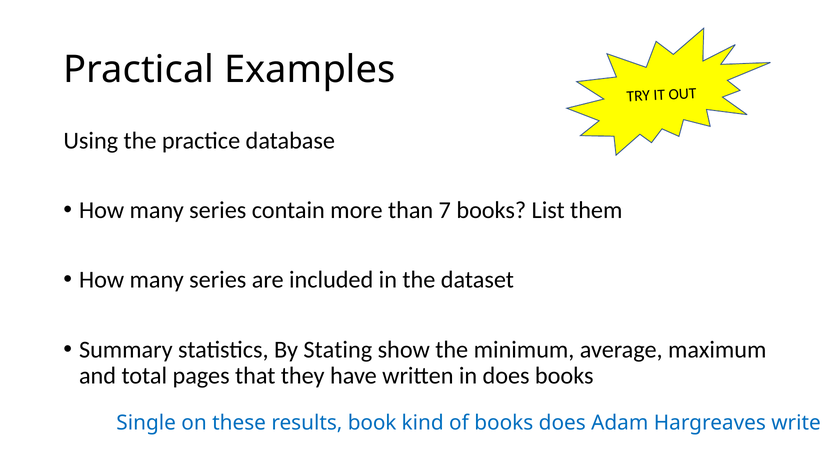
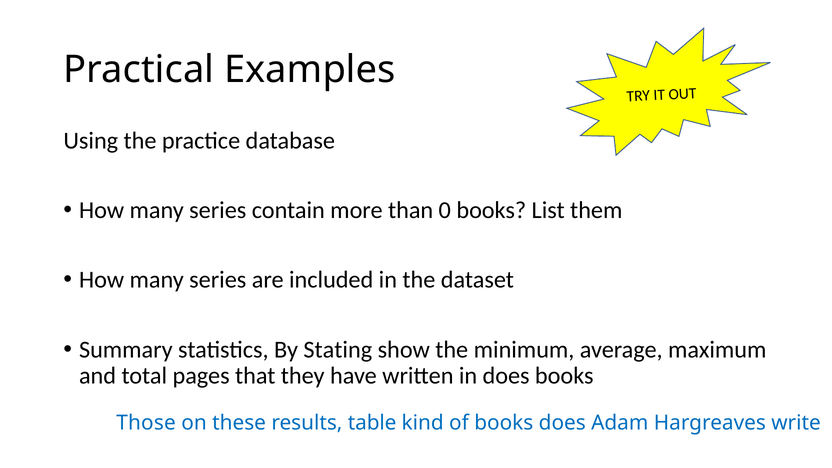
7: 7 -> 0
Single: Single -> Those
book: book -> table
